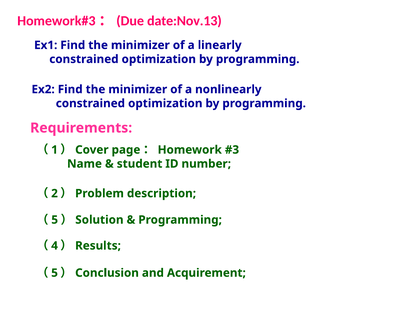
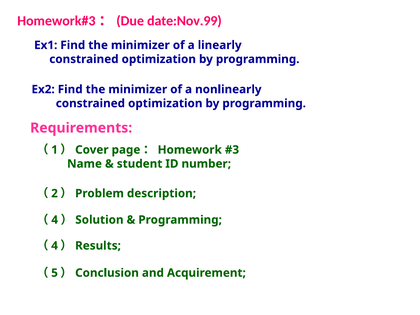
date:Nov.13: date:Nov.13 -> date:Nov.99
5 at (55, 220): 5 -> 4
